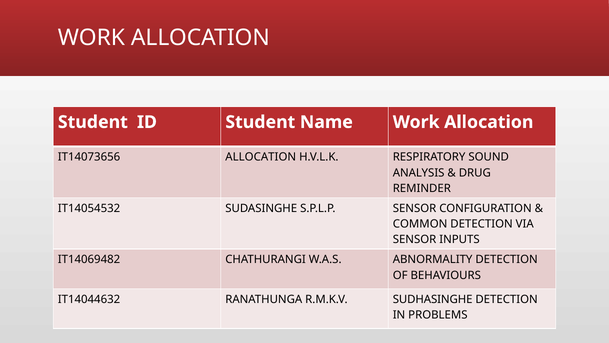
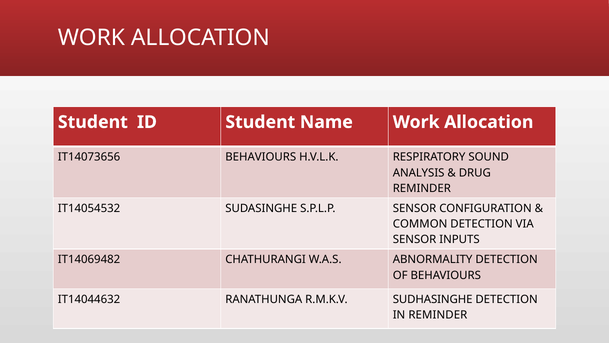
IT14073656 ALLOCATION: ALLOCATION -> BEHAVIOURS
IN PROBLEMS: PROBLEMS -> REMINDER
